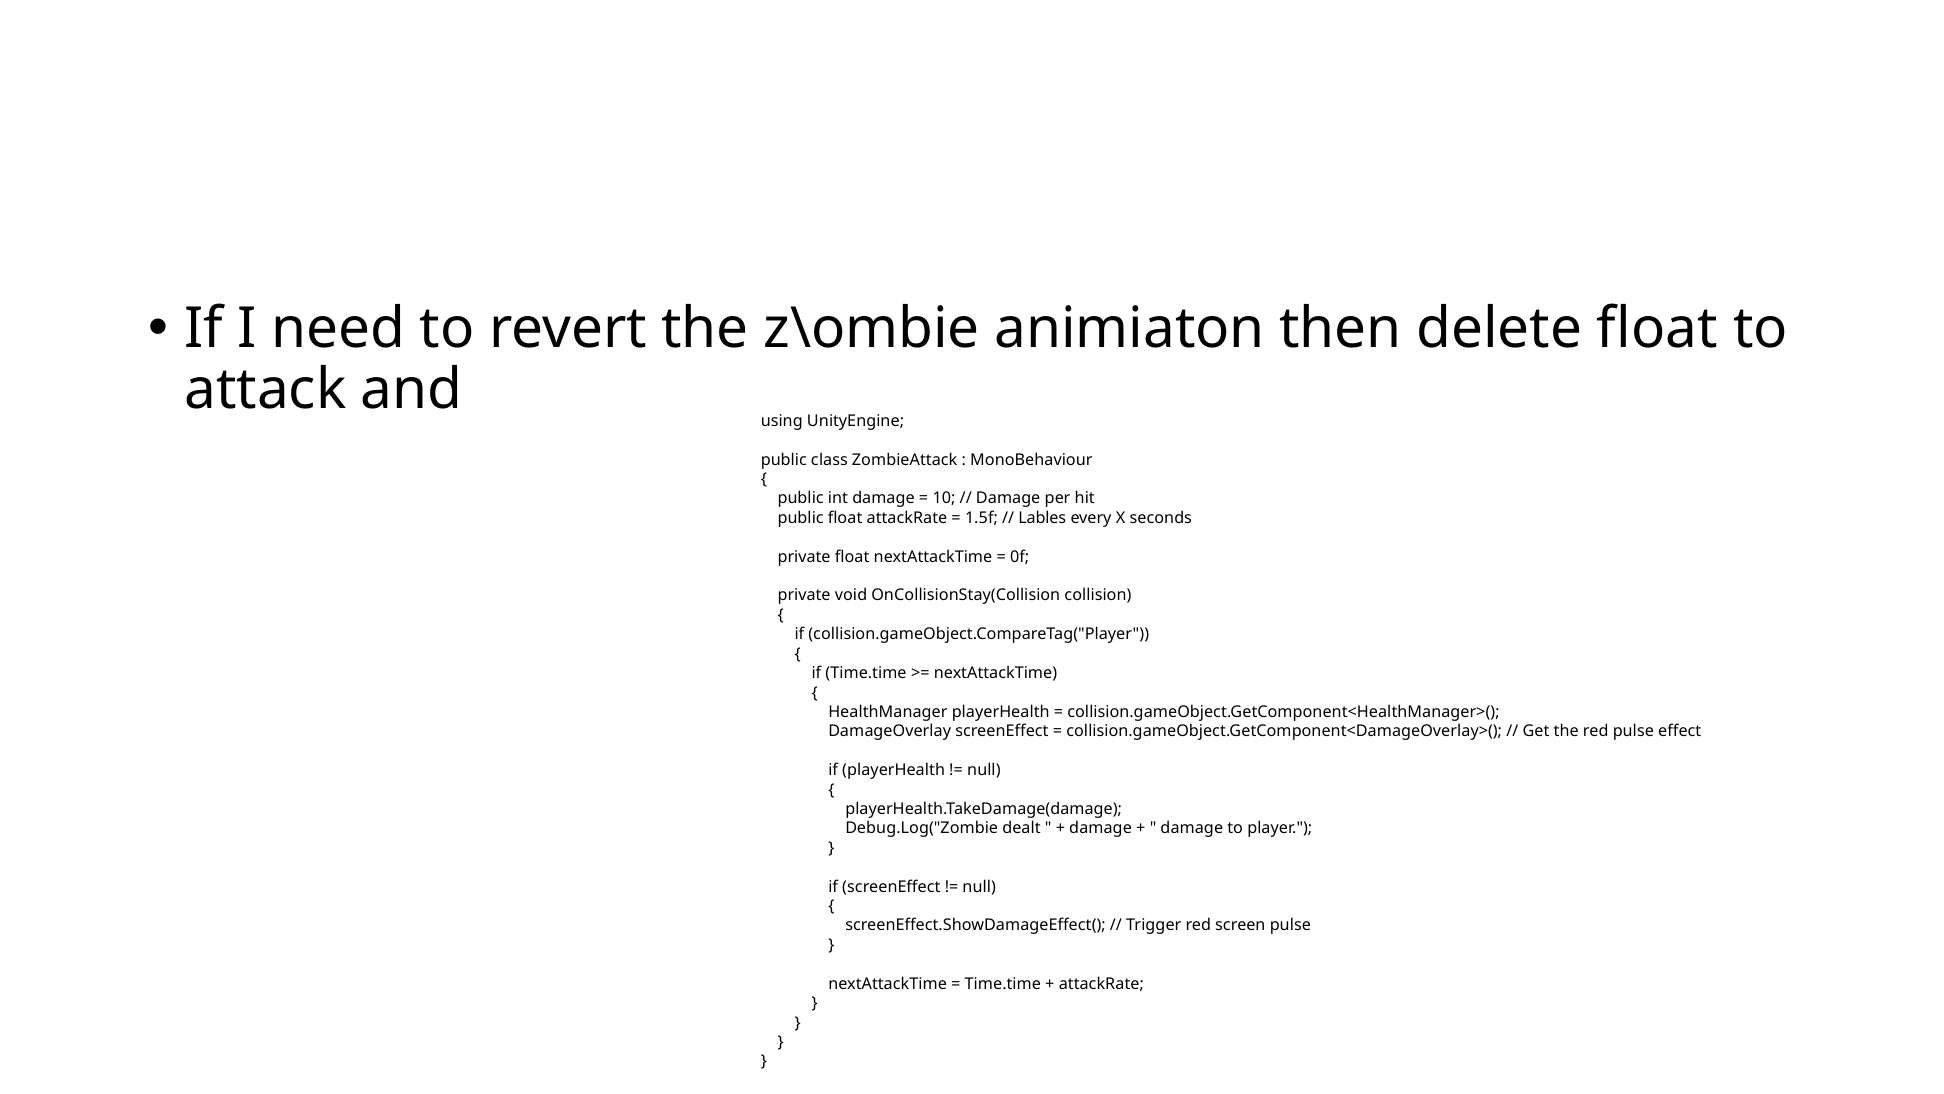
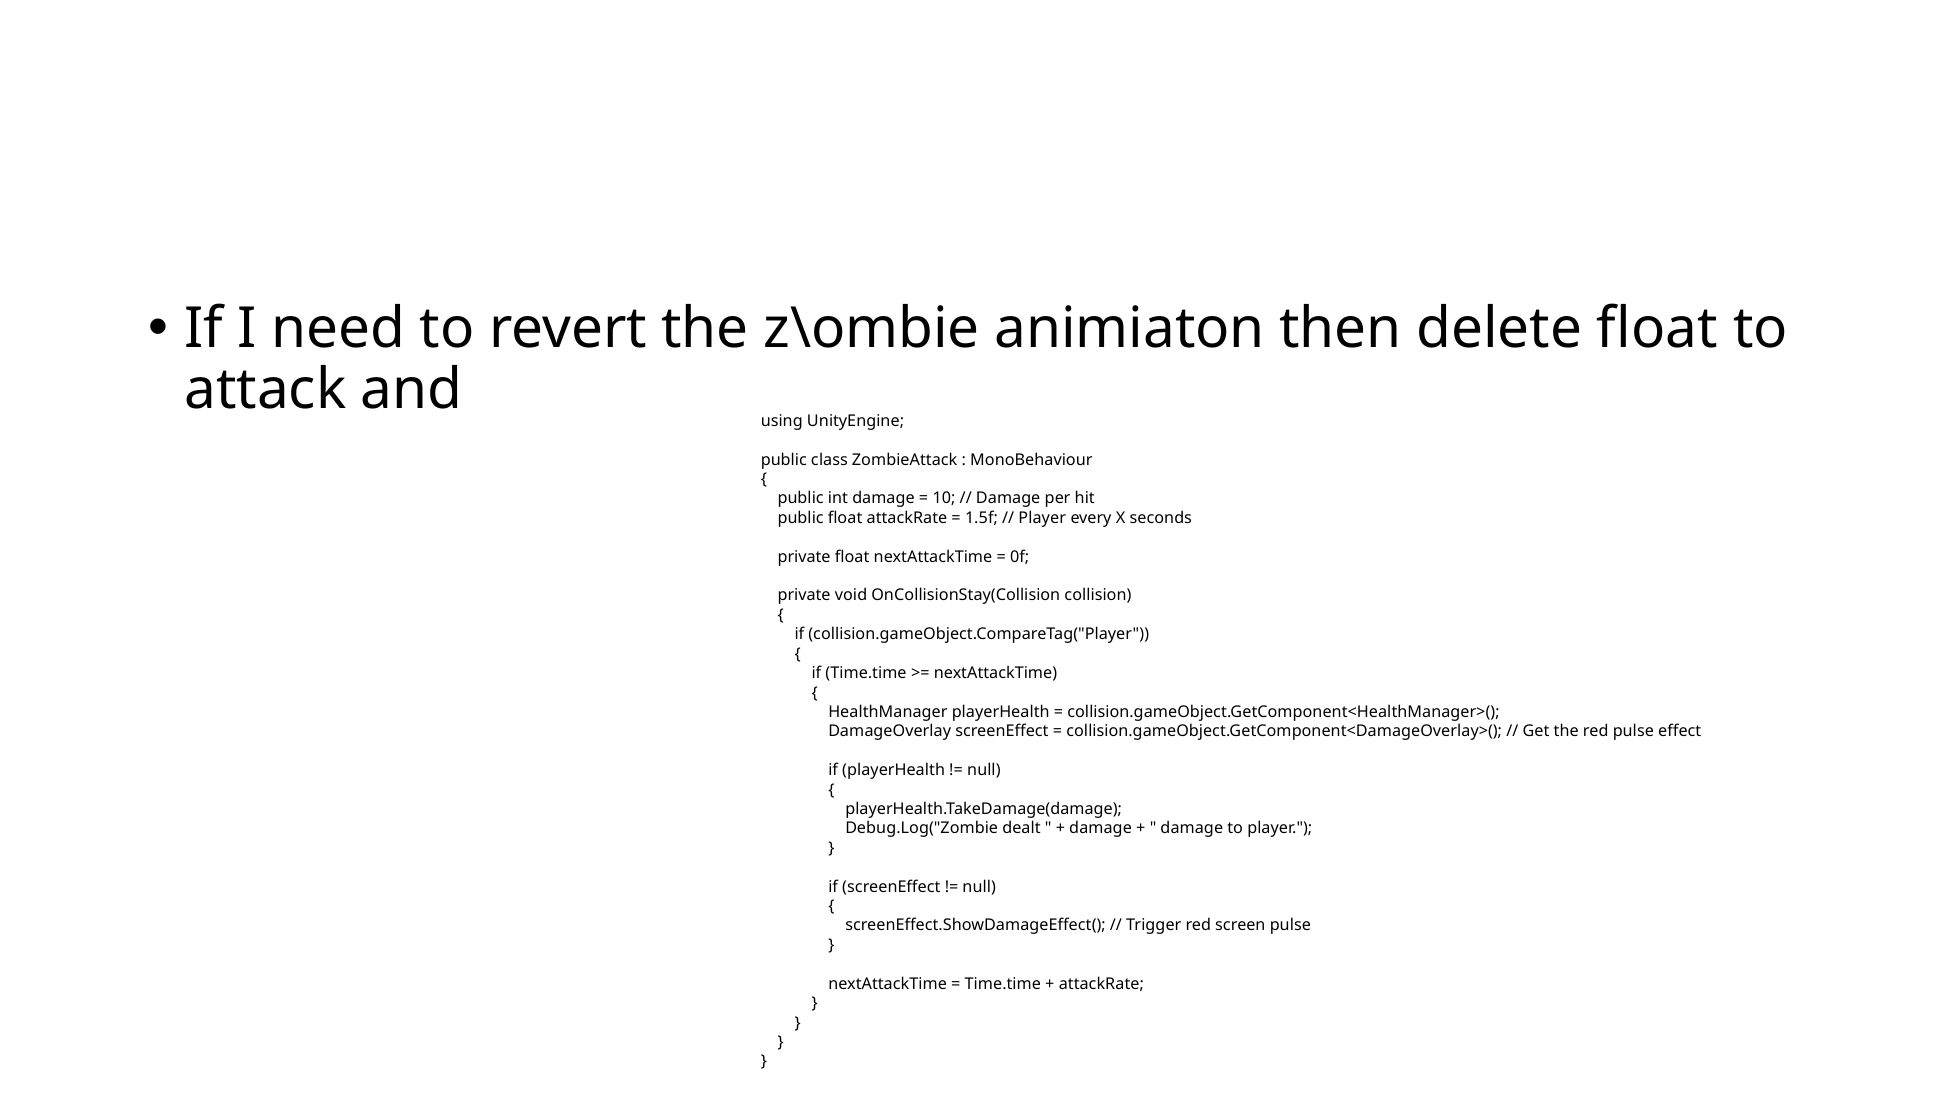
Lables at (1042, 518): Lables -> Player
